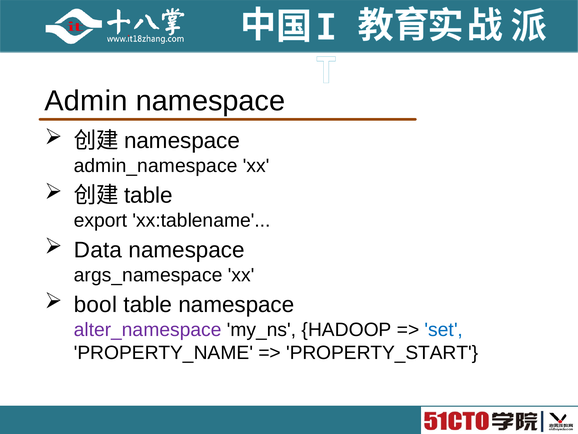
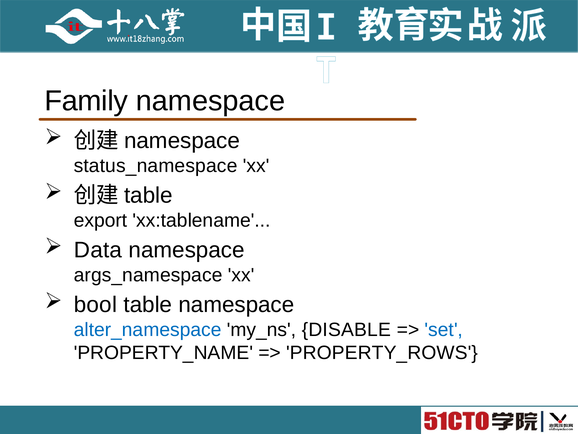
Admin: Admin -> Family
admin_namespace: admin_namespace -> status_namespace
alter_namespace colour: purple -> blue
HADOOP: HADOOP -> DISABLE
PROPERTY_START: PROPERTY_START -> PROPERTY_ROWS
